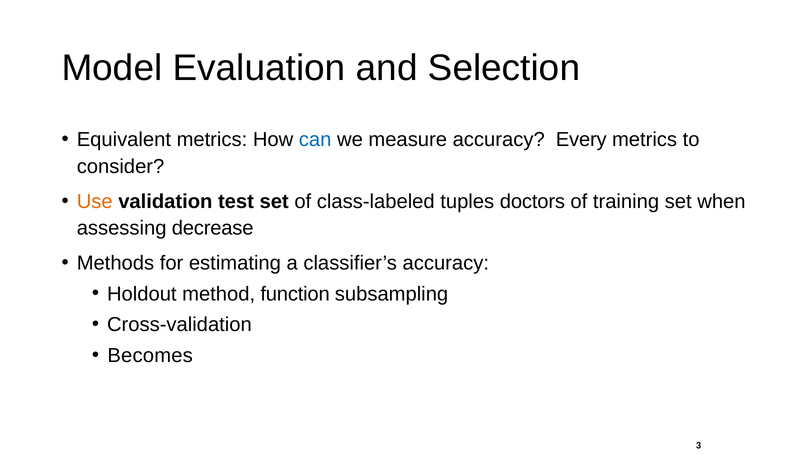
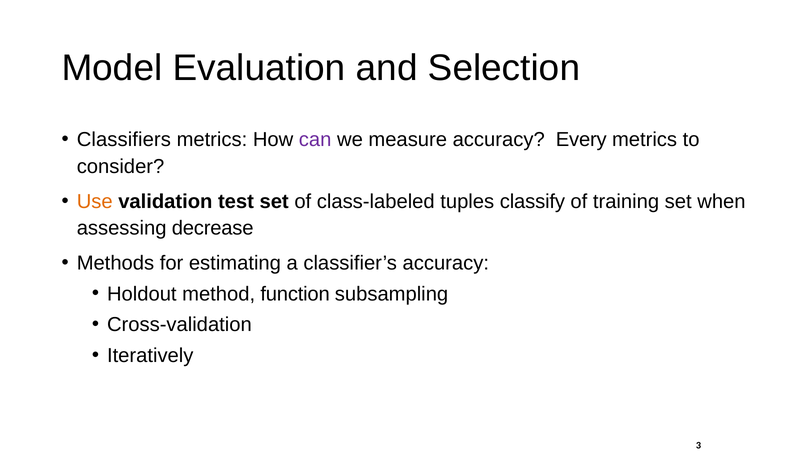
Equivalent: Equivalent -> Classifiers
can colour: blue -> purple
doctors: doctors -> classify
Becomes: Becomes -> Iteratively
